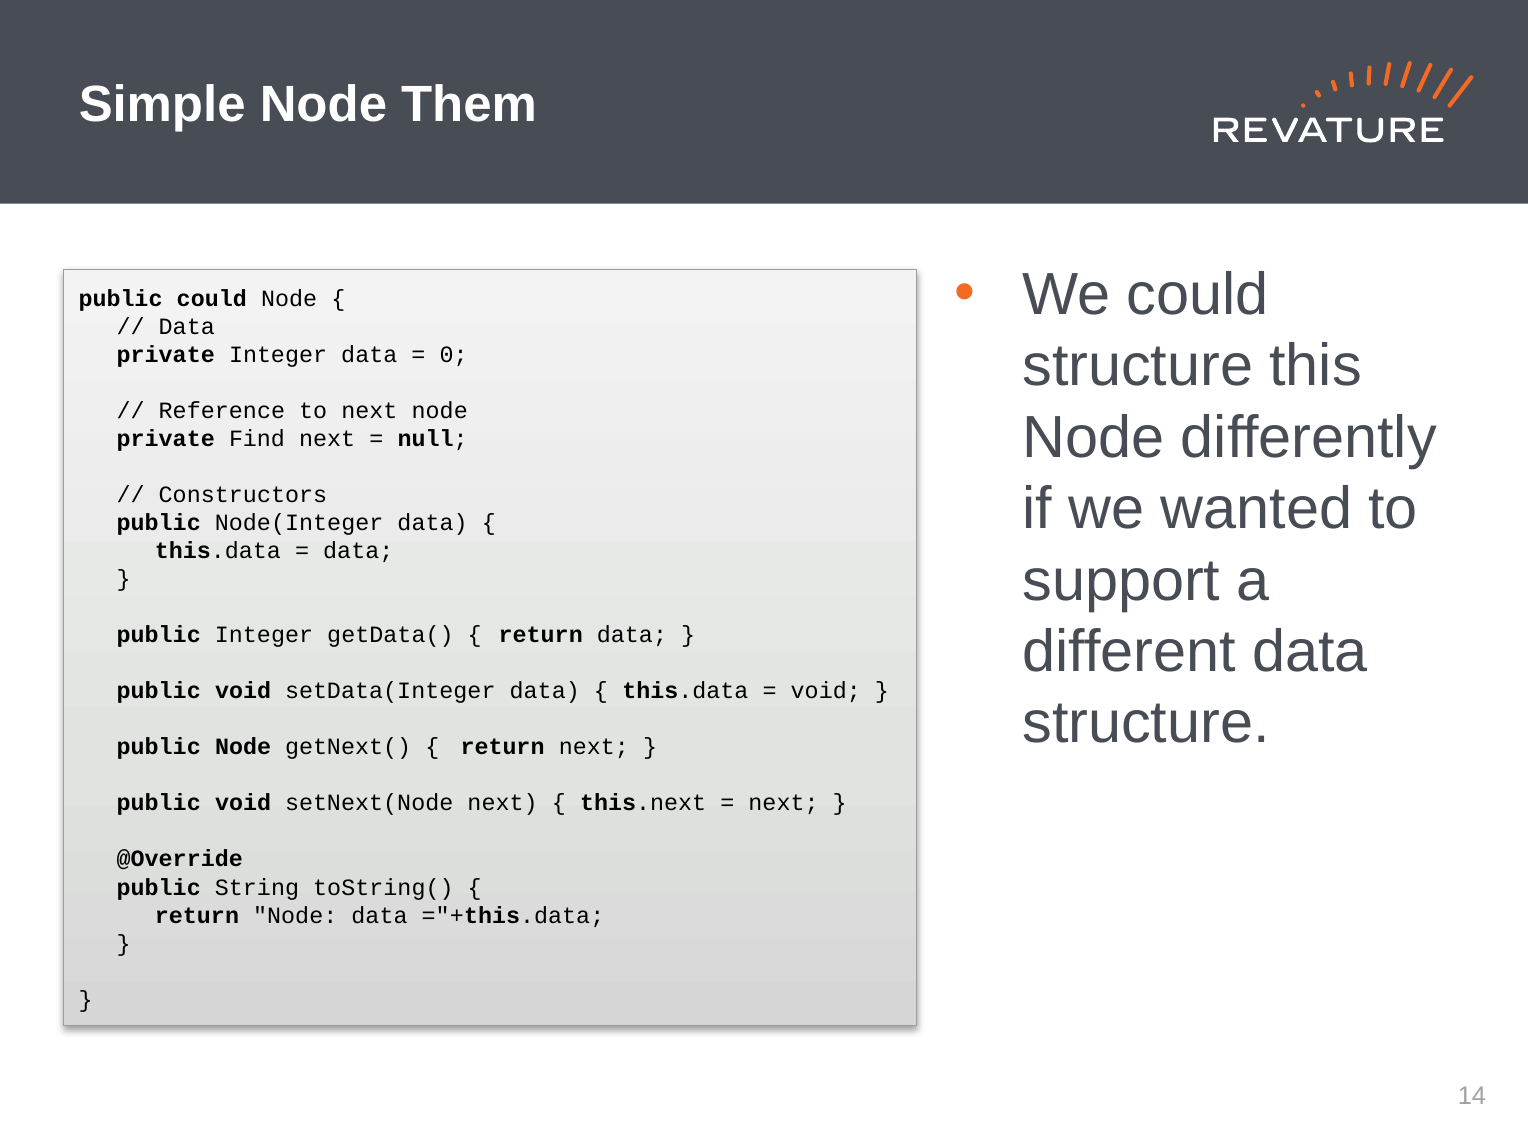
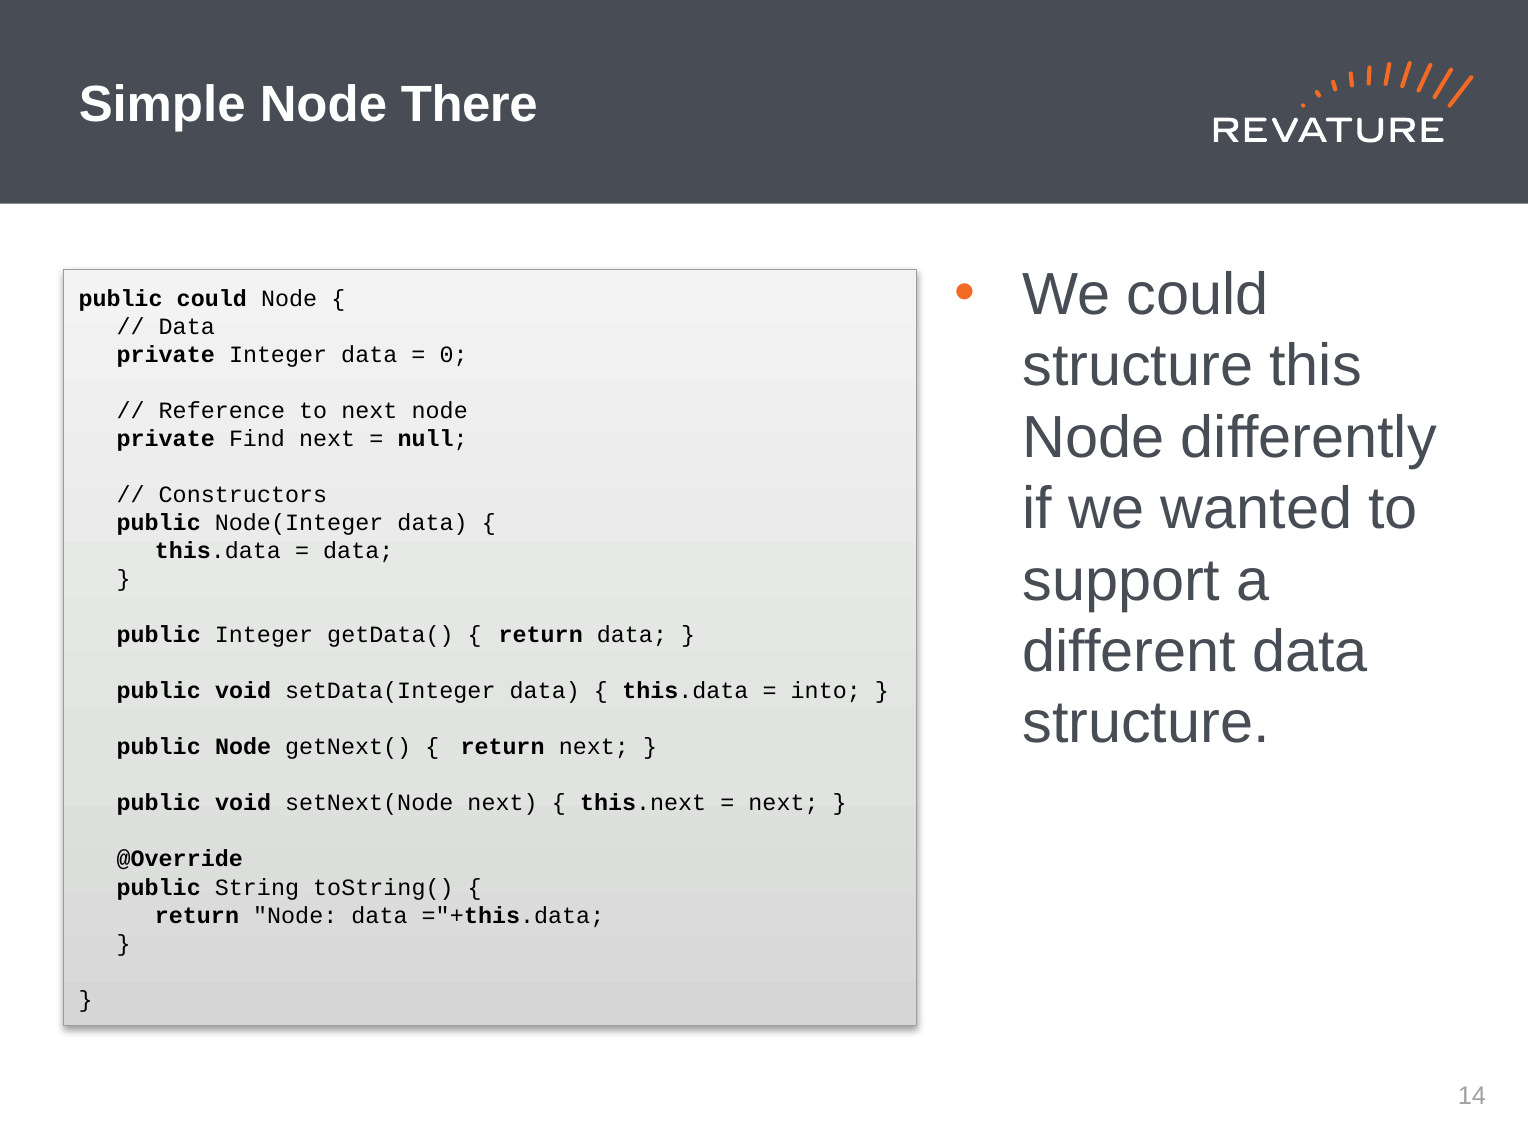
Them: Them -> There
void at (826, 691): void -> into
